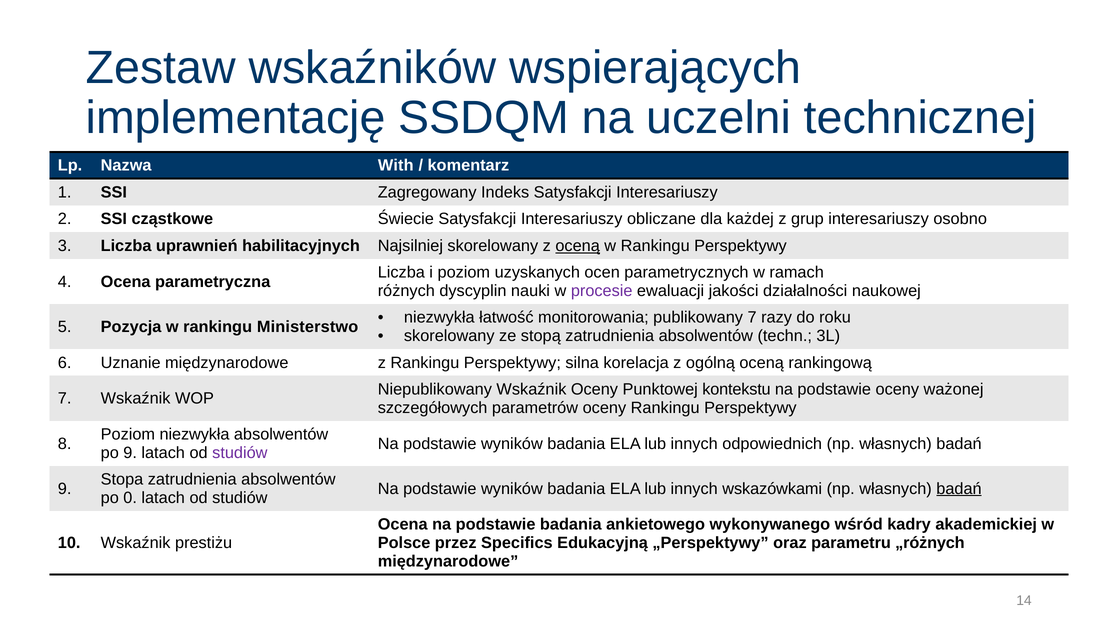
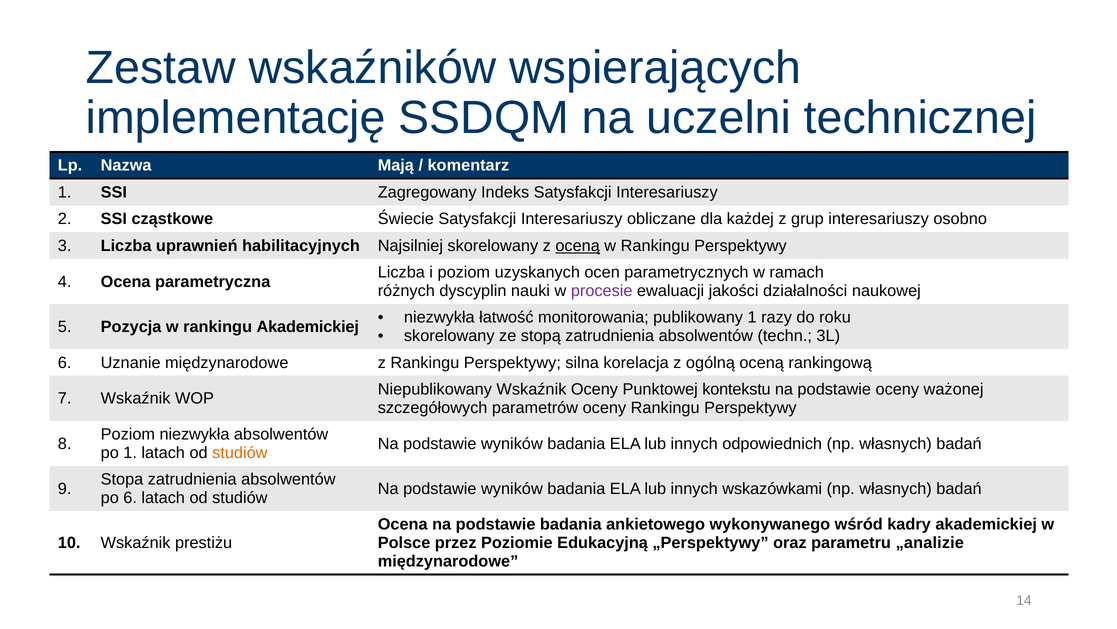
With: With -> Mają
publikowany 7: 7 -> 1
rankingu Ministerstwo: Ministerstwo -> Akademickiej
po 9: 9 -> 1
studiów at (240, 452) colour: purple -> orange
badań at (959, 488) underline: present -> none
po 0: 0 -> 6
Specifics: Specifics -> Poziomie
„różnych: „różnych -> „analizie
